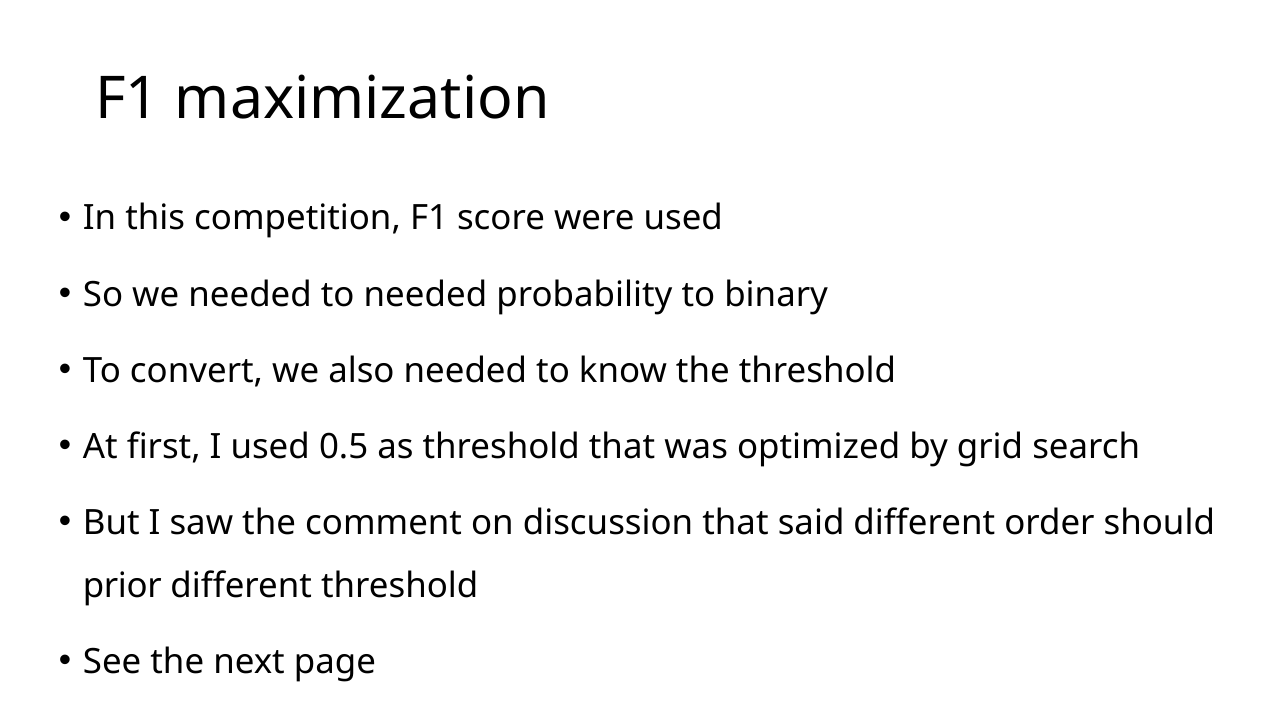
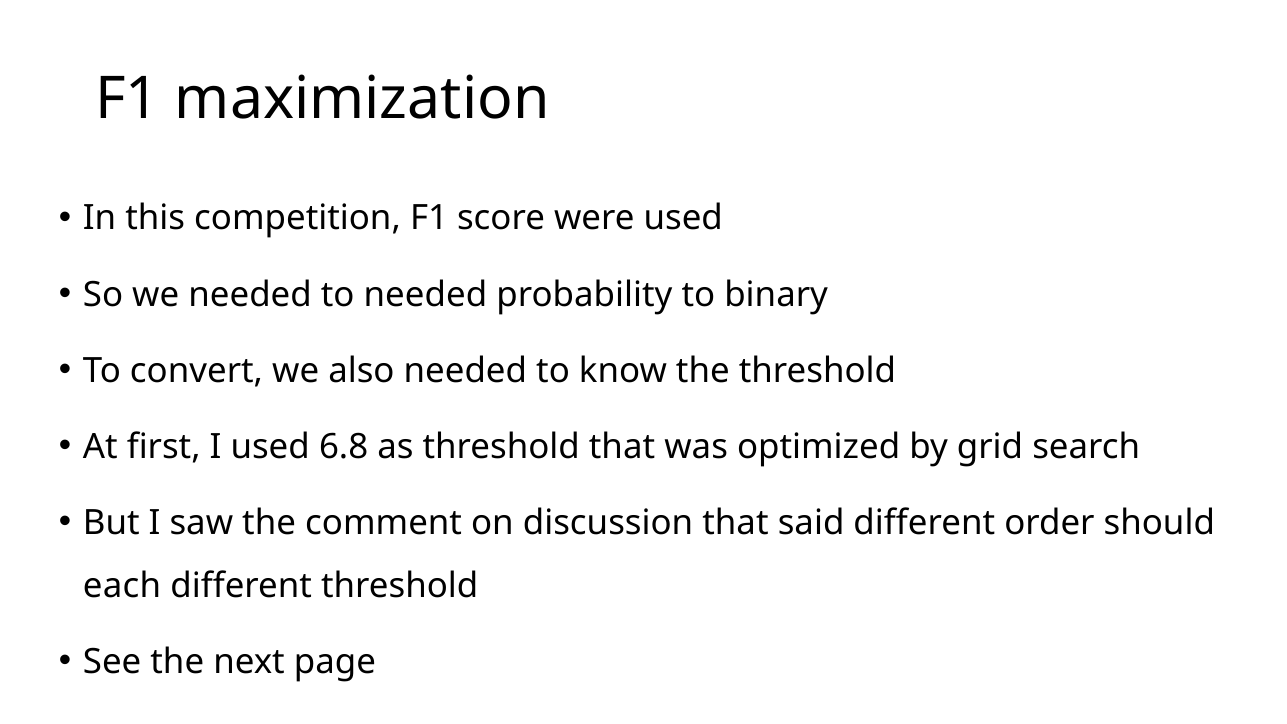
0.5: 0.5 -> 6.8
prior: prior -> each
